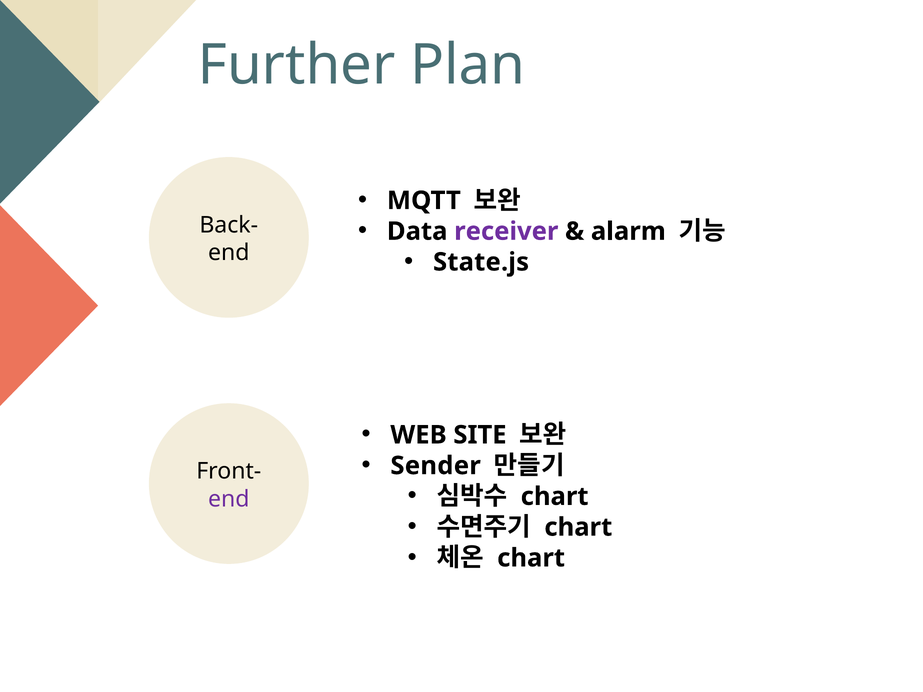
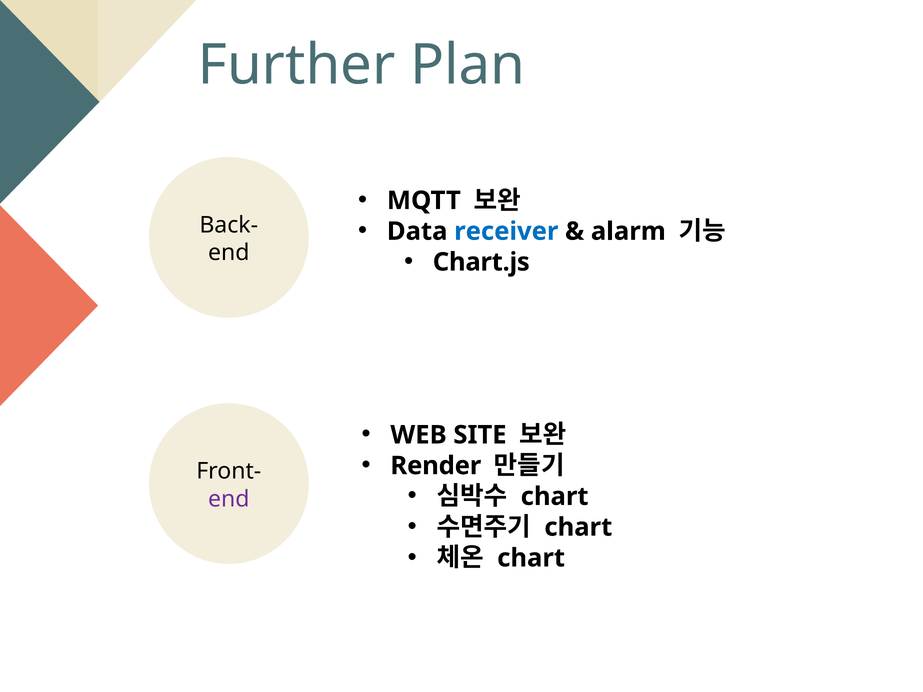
receiver colour: purple -> blue
State.js: State.js -> Chart.js
Sender: Sender -> Render
